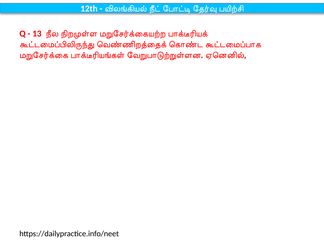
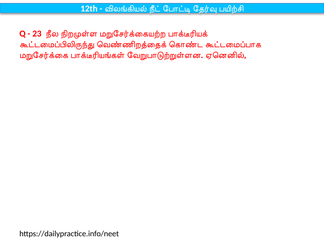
13: 13 -> 23
